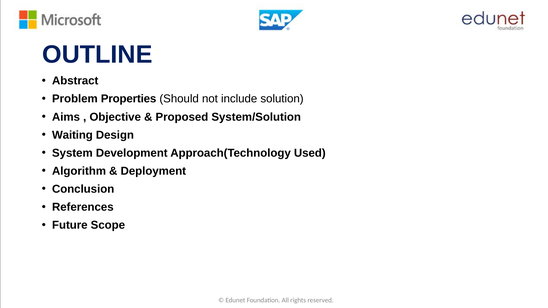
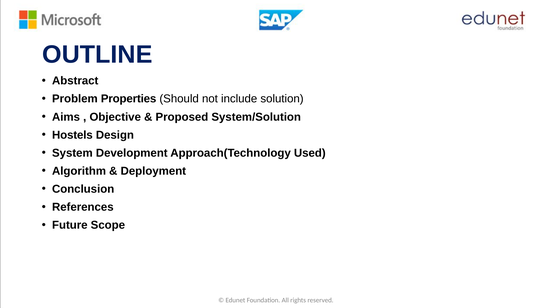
Waiting: Waiting -> Hostels
